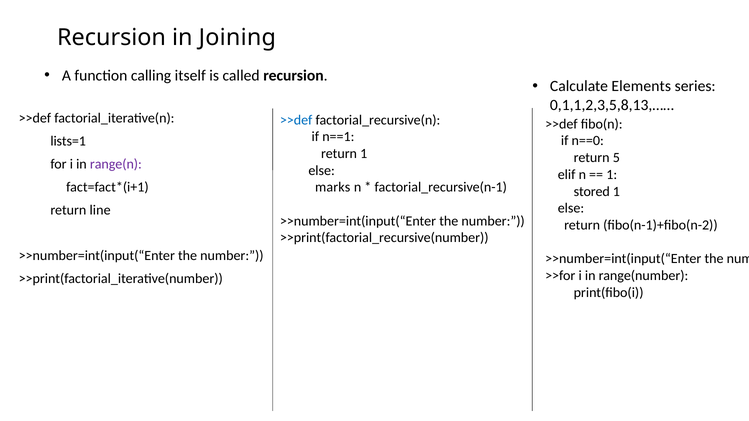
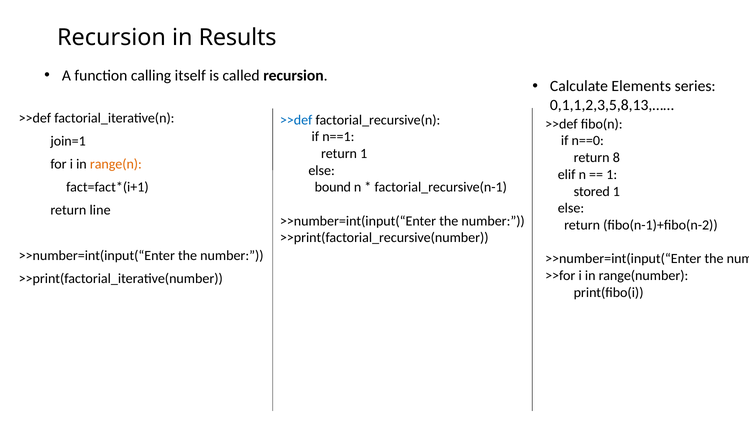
Joining: Joining -> Results
lists=1: lists=1 -> join=1
5: 5 -> 8
range(n colour: purple -> orange
marks: marks -> bound
